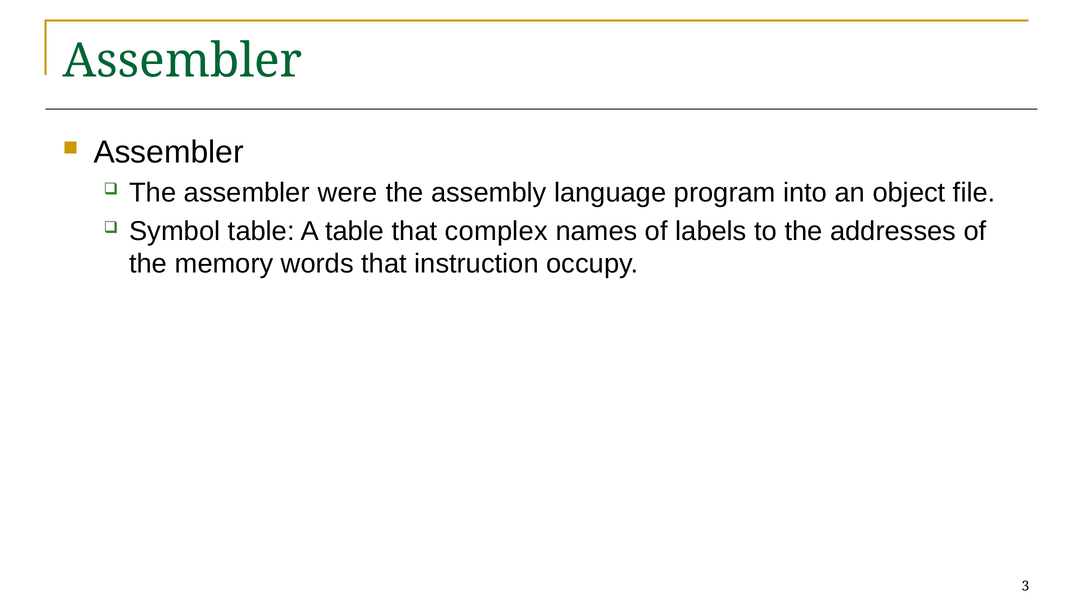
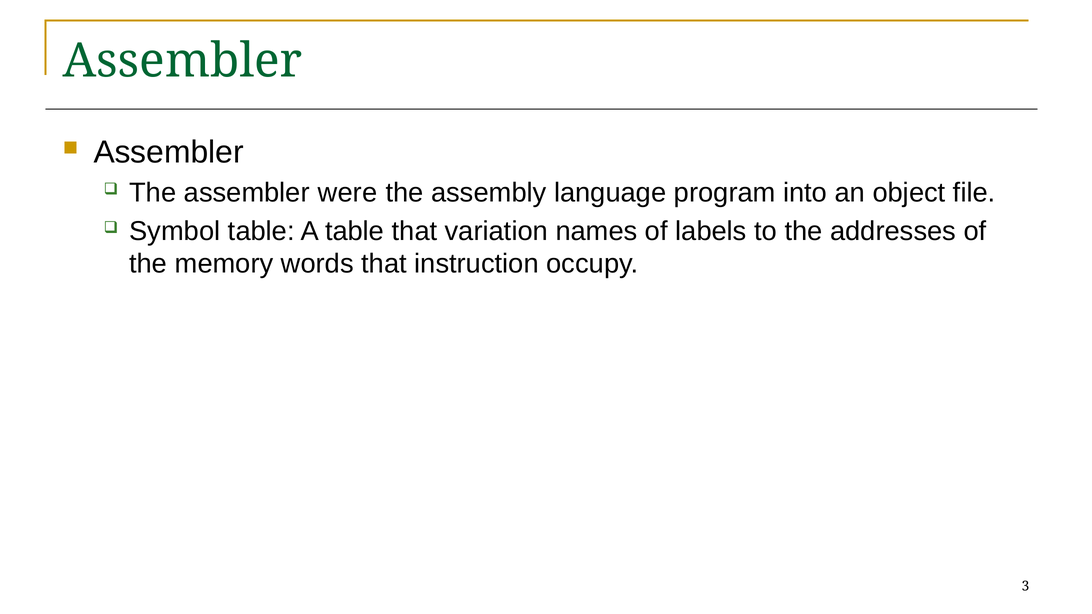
complex: complex -> variation
